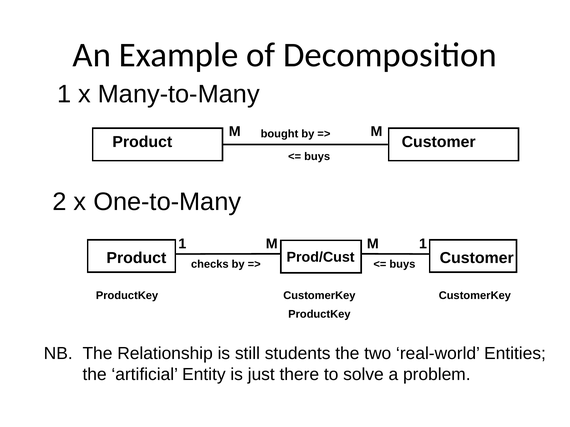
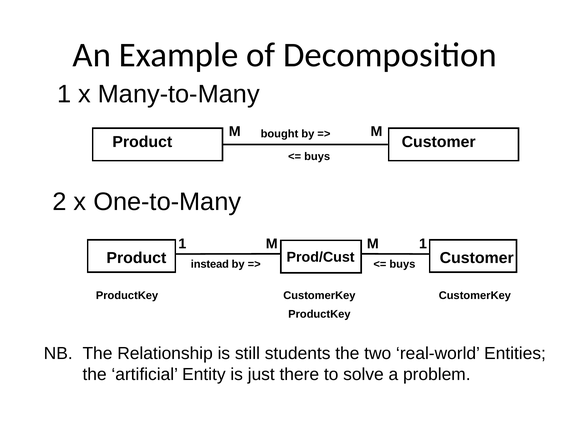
checks: checks -> instead
